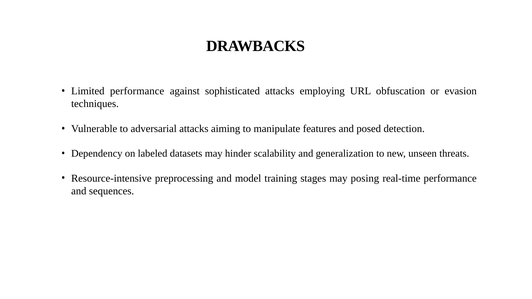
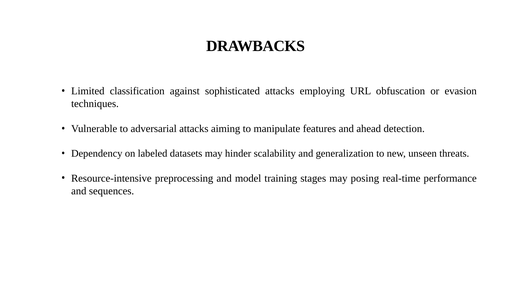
Limited performance: performance -> classification
posed: posed -> ahead
